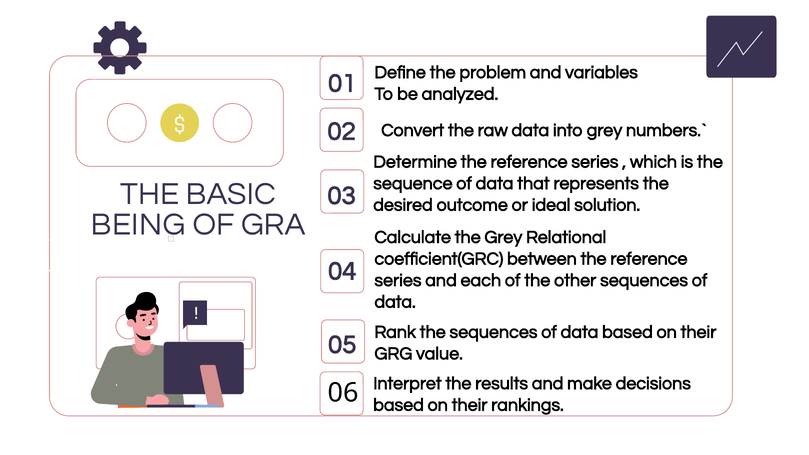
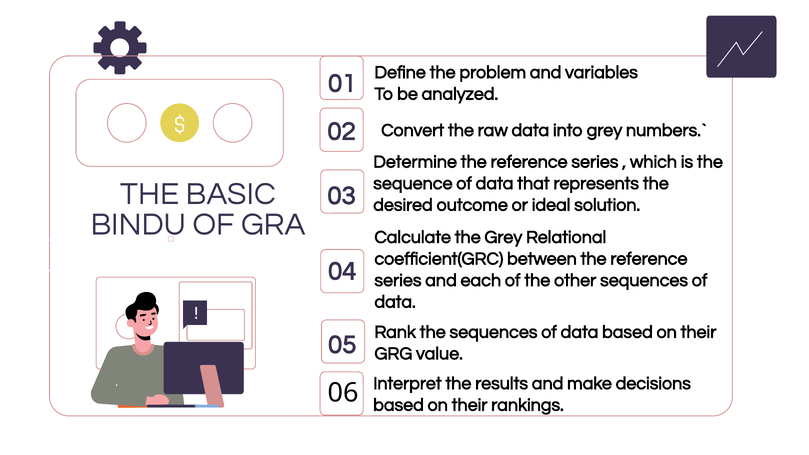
BEING: BEING -> BINDU
